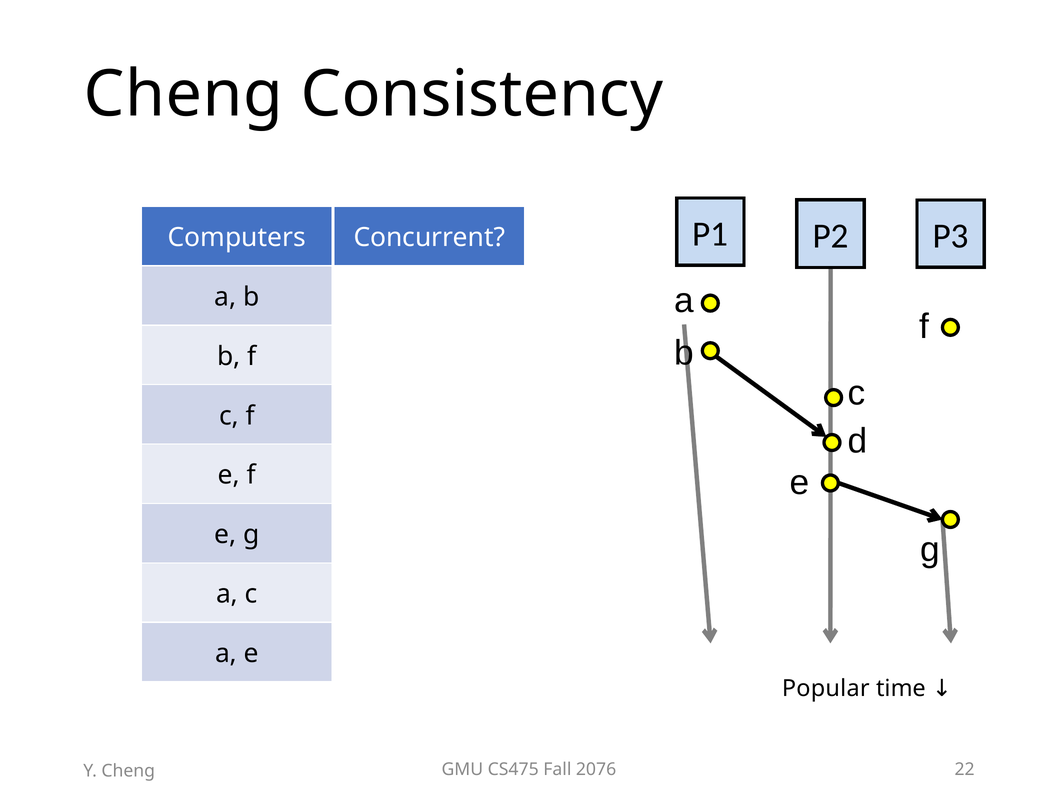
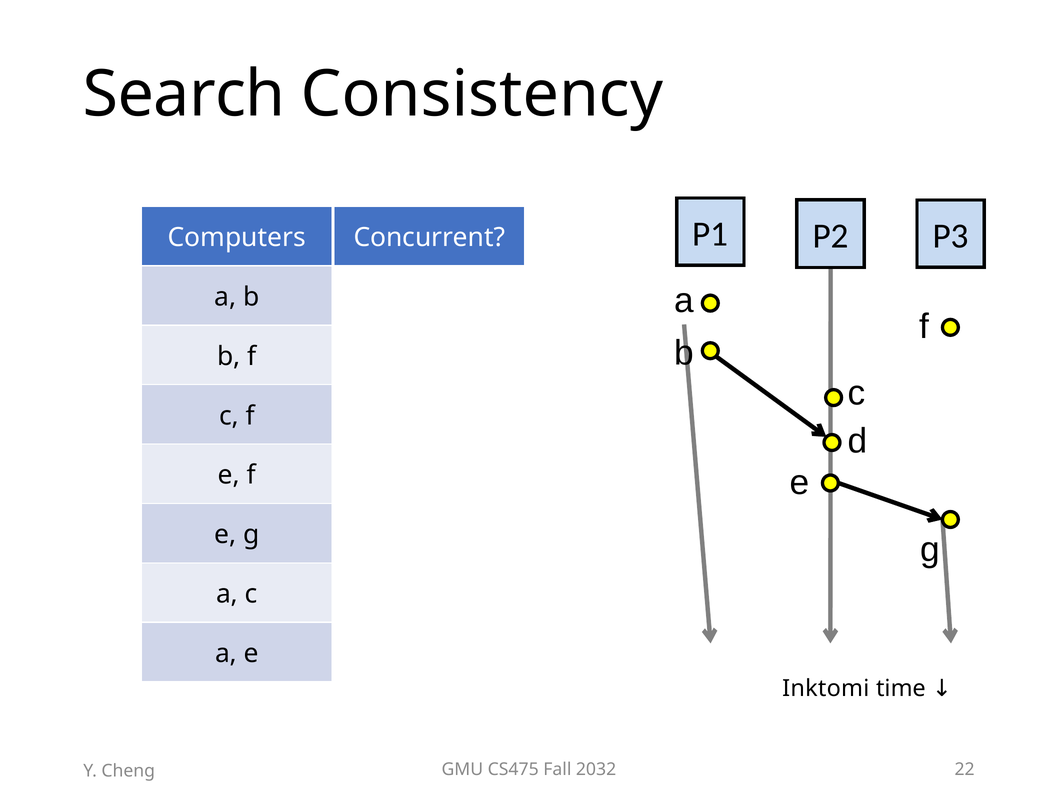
Cheng at (183, 94): Cheng -> Search
Popular: Popular -> Inktomi
2076: 2076 -> 2032
